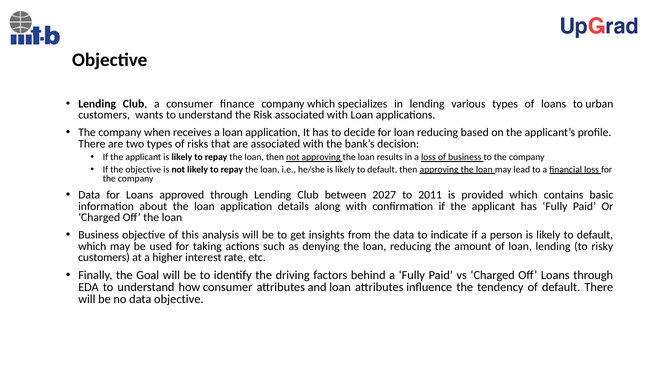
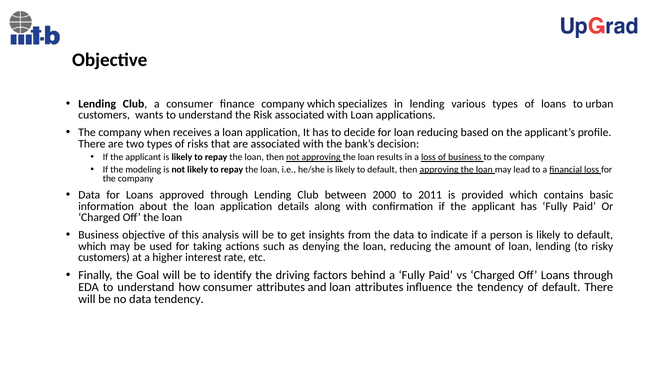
the objective: objective -> modeling
2027: 2027 -> 2000
data objective: objective -> tendency
